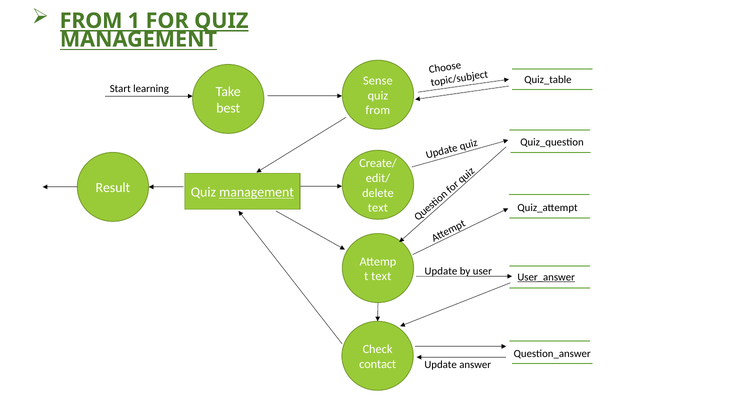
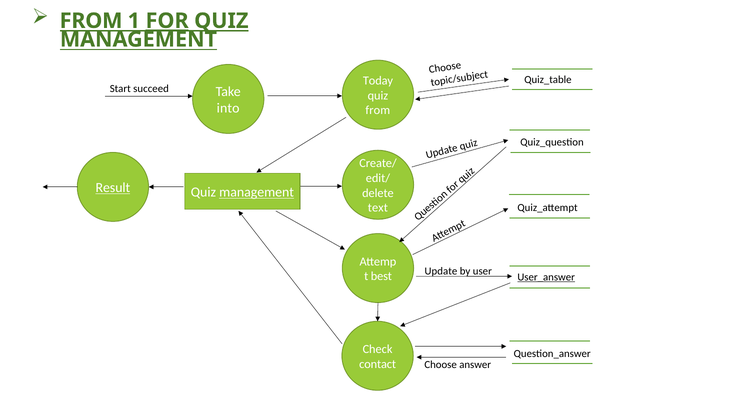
FOR underline: none -> present
Sense: Sense -> Today
learning: learning -> succeed
best: best -> into
Result underline: none -> present
text at (381, 276): text -> best
Update at (441, 365): Update -> Choose
